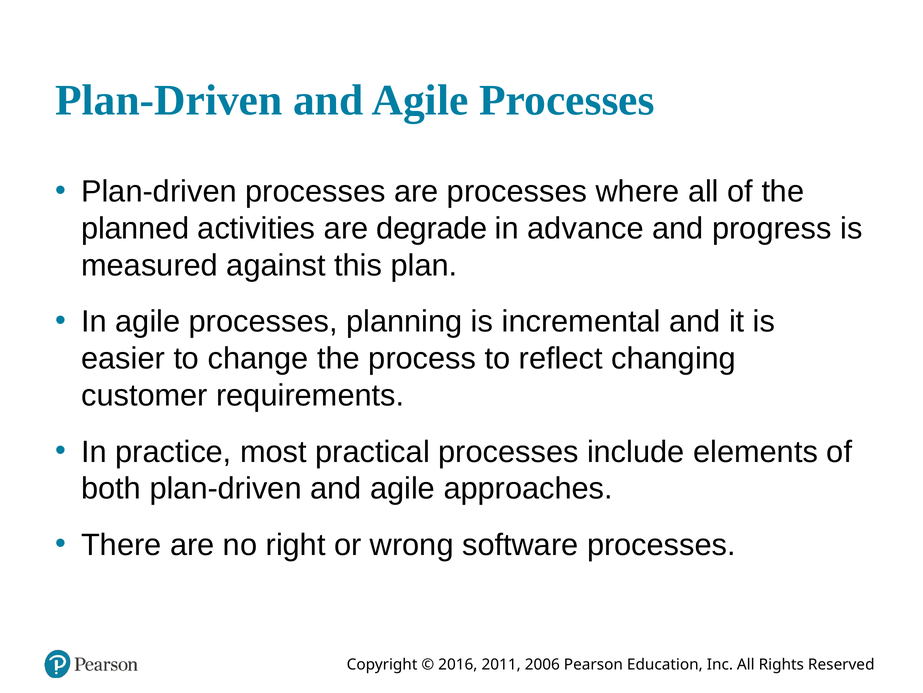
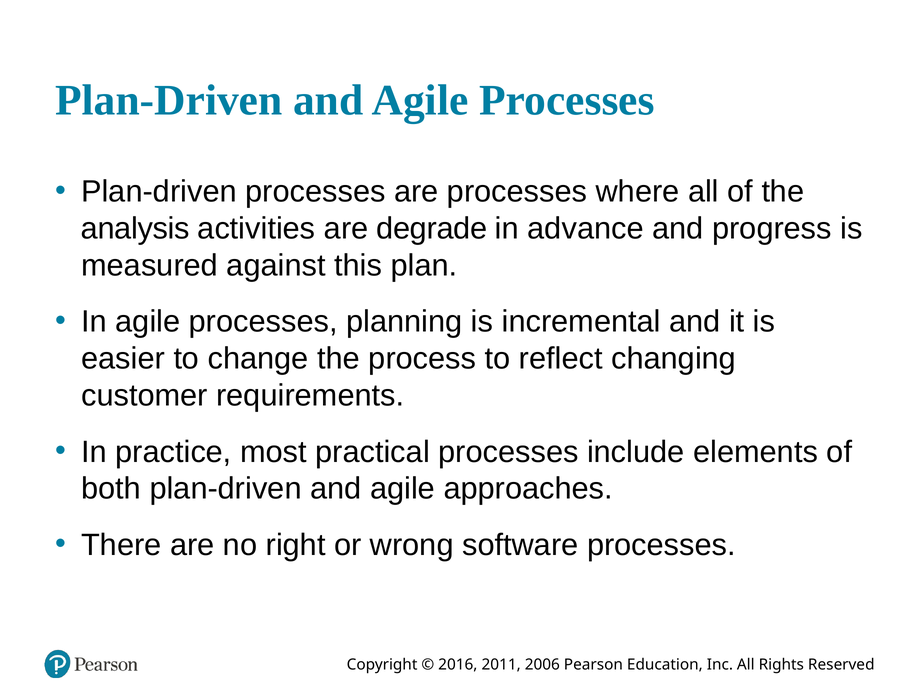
planned: planned -> analysis
